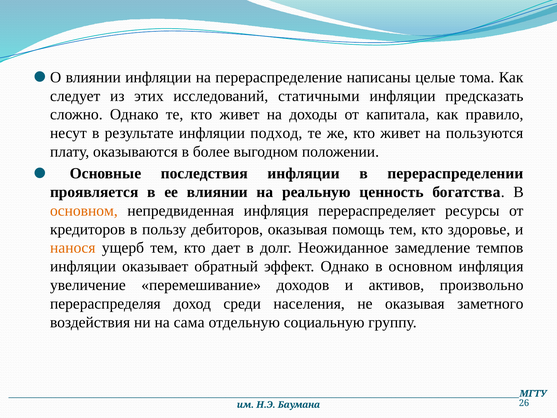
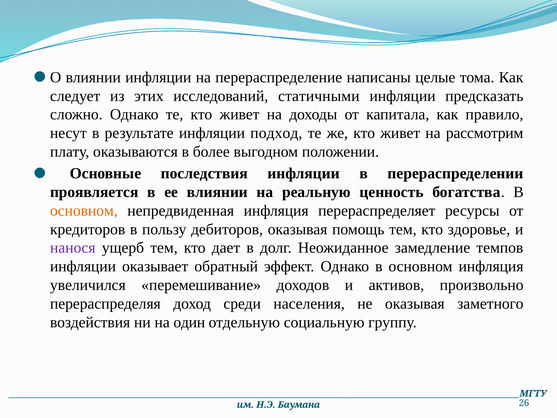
пользуются: пользуются -> рассмотрим
нанося colour: orange -> purple
увеличение: увеличение -> увеличился
сама: сама -> один
